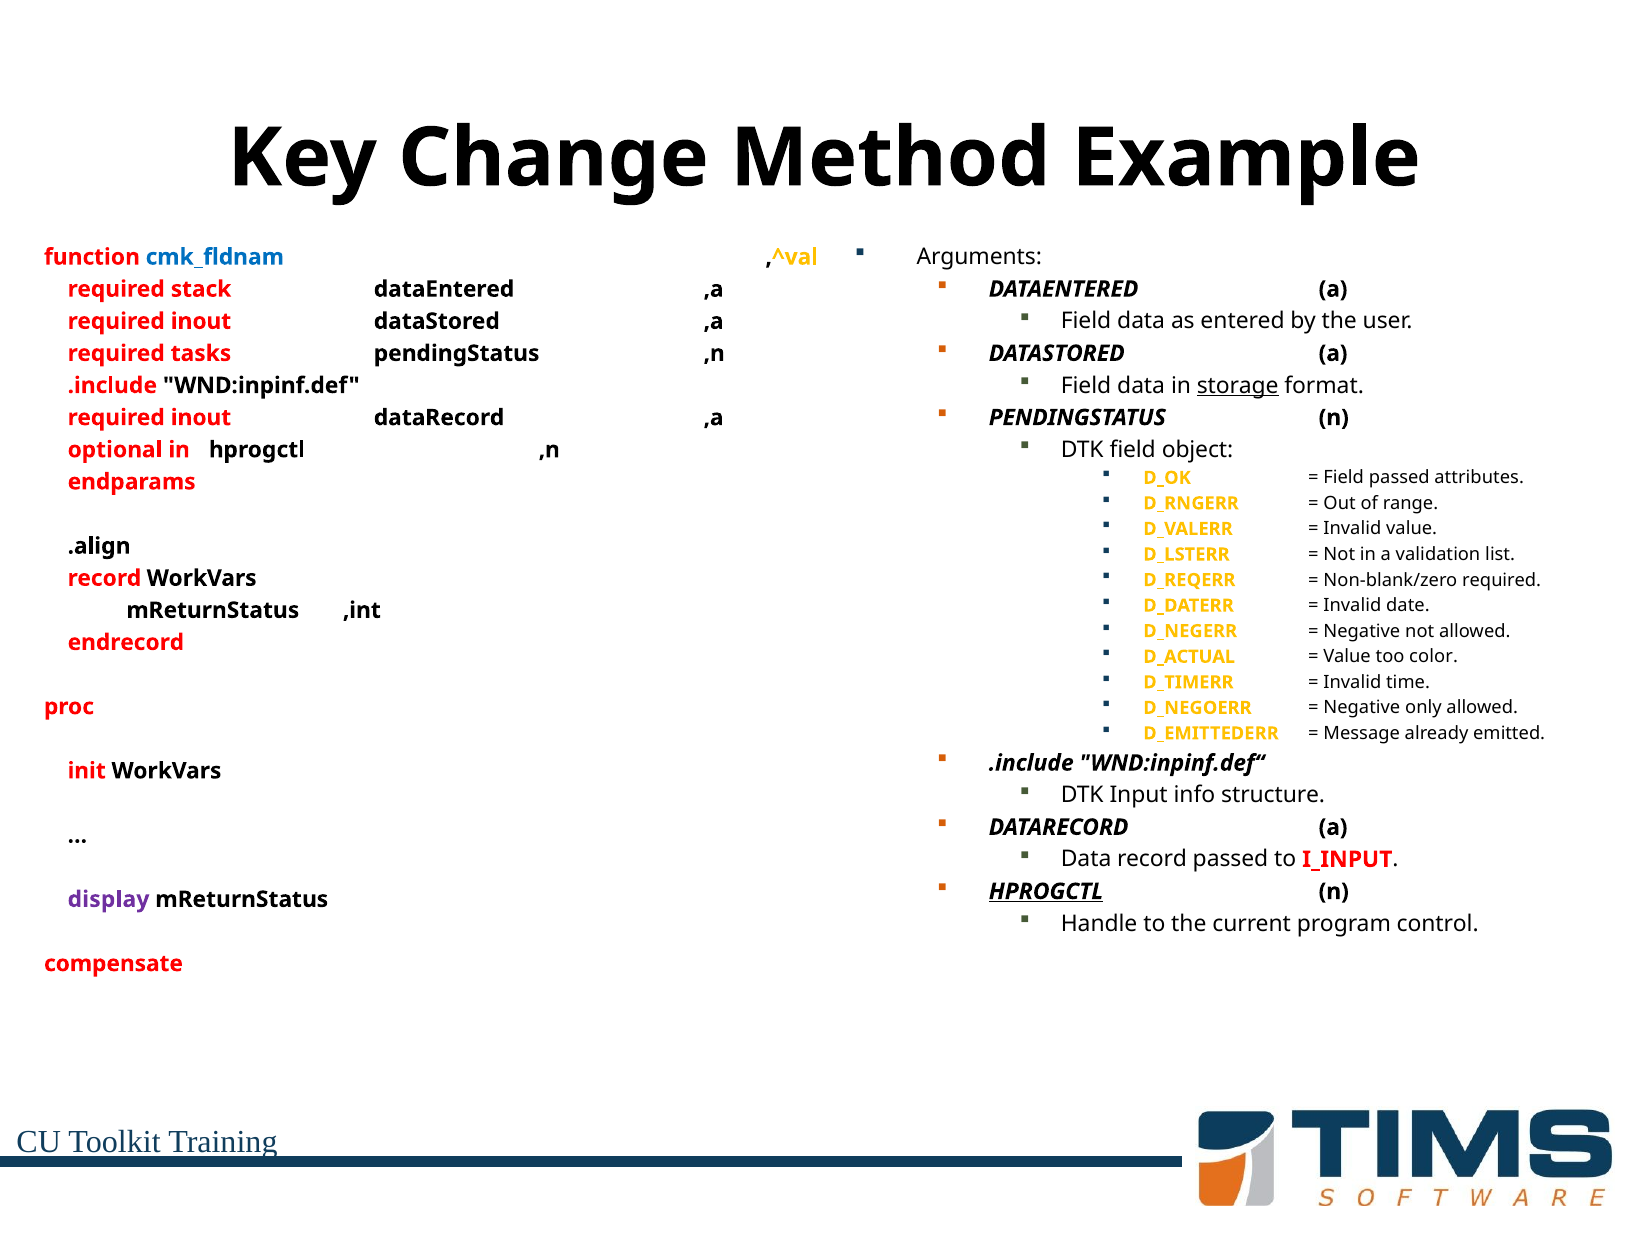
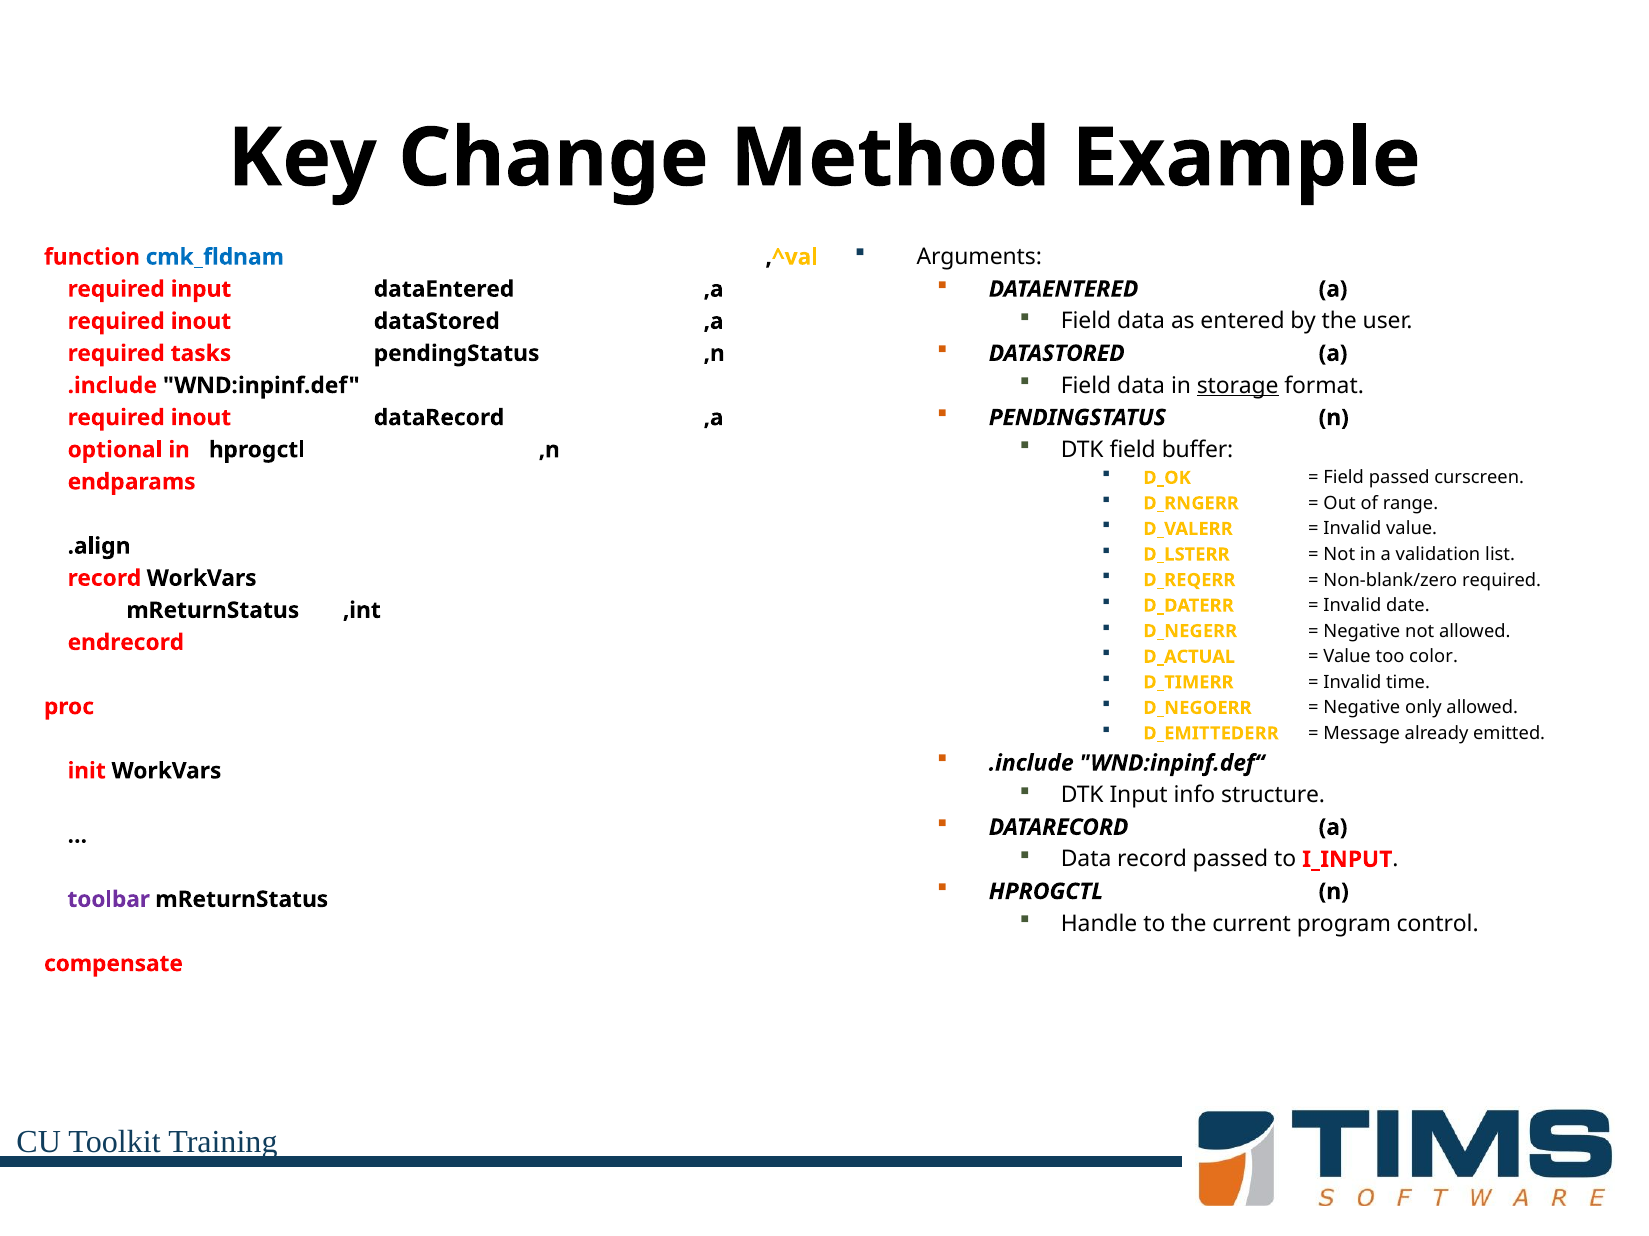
required stack: stack -> input
object: object -> buffer
attributes: attributes -> curscreen
HPROGCTL at (1046, 892) underline: present -> none
display: display -> toolbar
